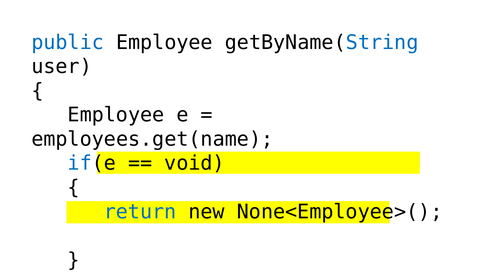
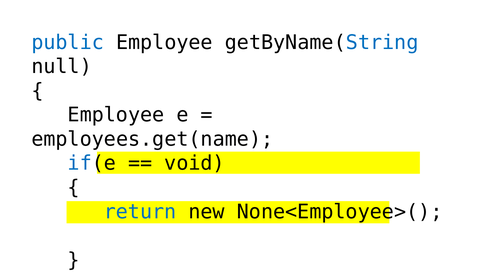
user: user -> null
